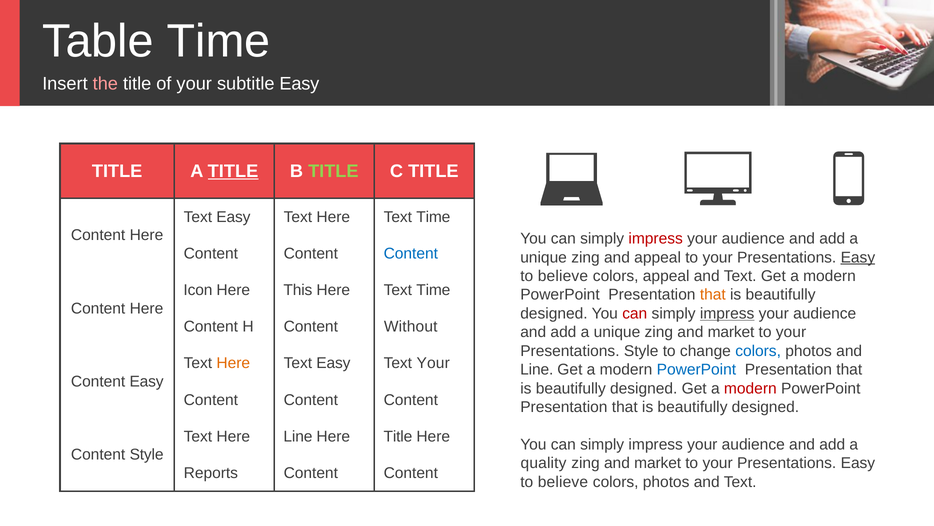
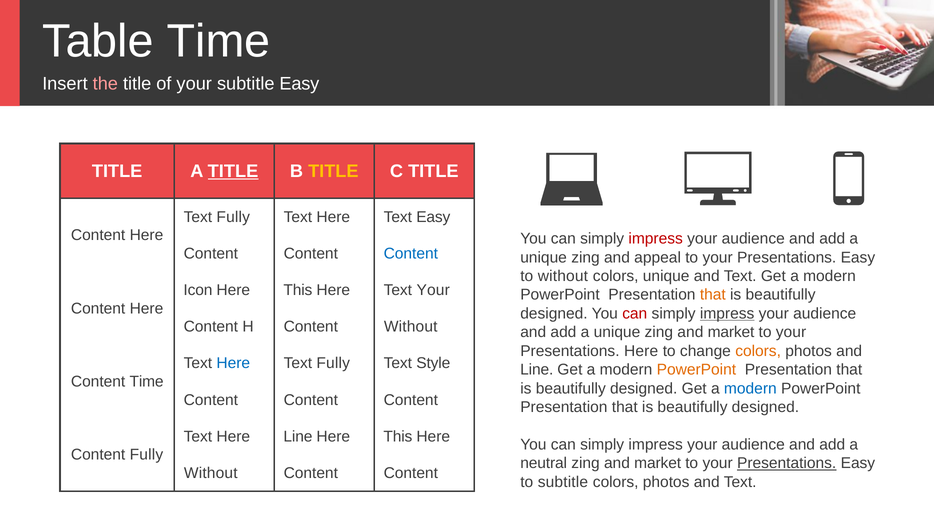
TITLE at (333, 171) colour: light green -> yellow
Easy at (233, 217): Easy -> Fully
Text Here Text Time: Time -> Easy
Easy at (858, 257) underline: present -> none
believe at (563, 276): believe -> without
colors appeal: appeal -> unique
Time at (433, 290): Time -> Your
Presentations Style: Style -> Here
colors at (758, 351) colour: blue -> orange
Here at (233, 363) colour: orange -> blue
Easy at (333, 363): Easy -> Fully
Text Your: Your -> Style
PowerPoint at (696, 369) colour: blue -> orange
Content Easy: Easy -> Time
modern at (750, 388) colour: red -> blue
Title at (398, 436): Title -> This
Content Style: Style -> Fully
quality: quality -> neutral
Presentations at (787, 463) underline: none -> present
Reports at (211, 473): Reports -> Without
believe at (563, 481): believe -> subtitle
